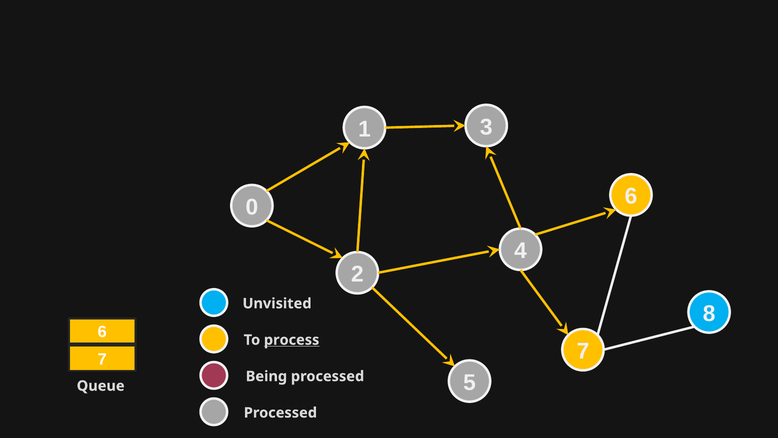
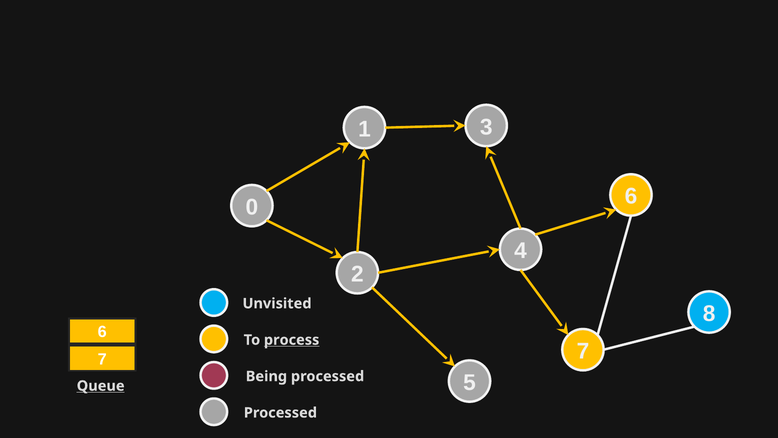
Queue underline: none -> present
